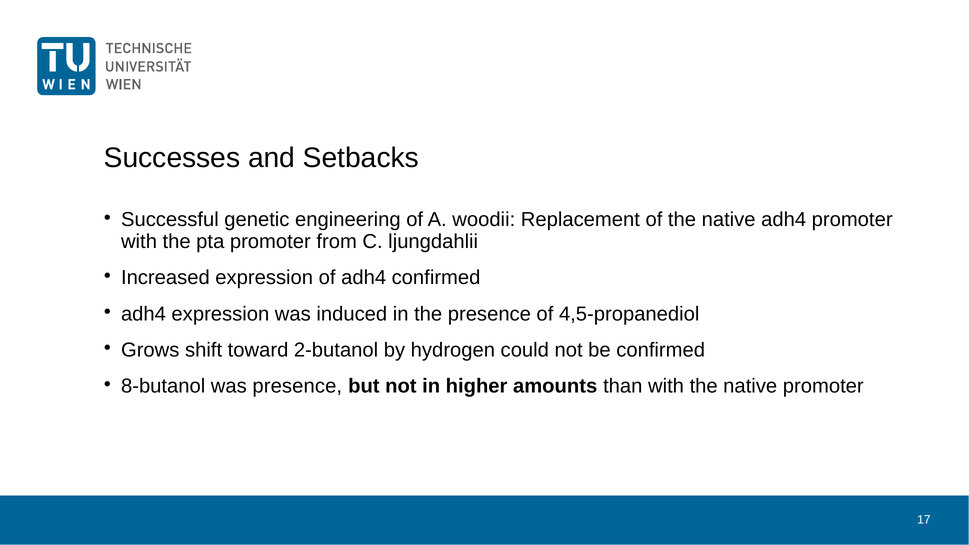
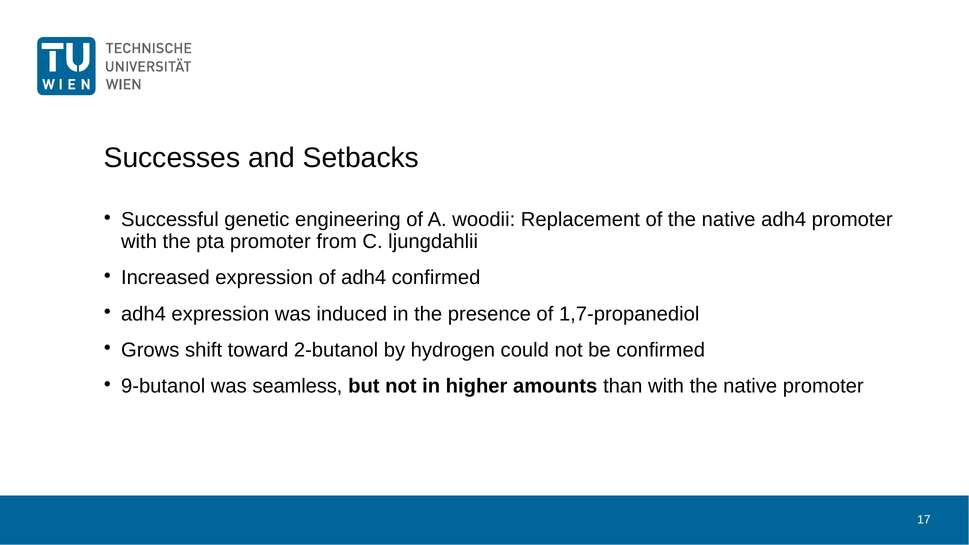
4,5-propanediol: 4,5-propanediol -> 1,7-propanediol
8-butanol: 8-butanol -> 9-butanol
was presence: presence -> seamless
